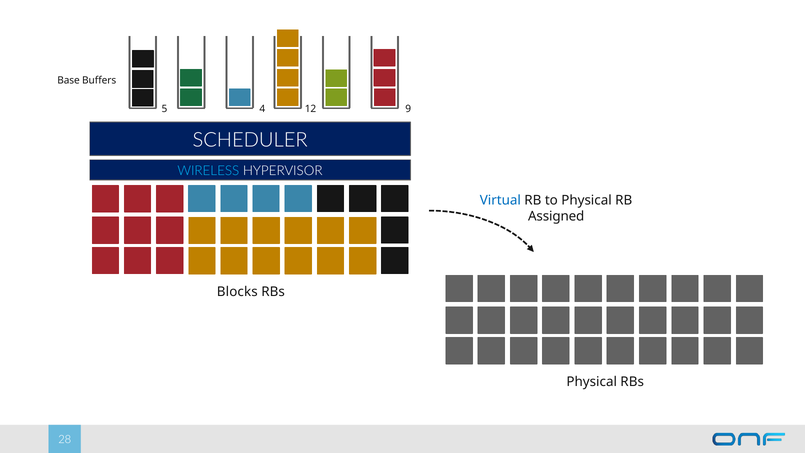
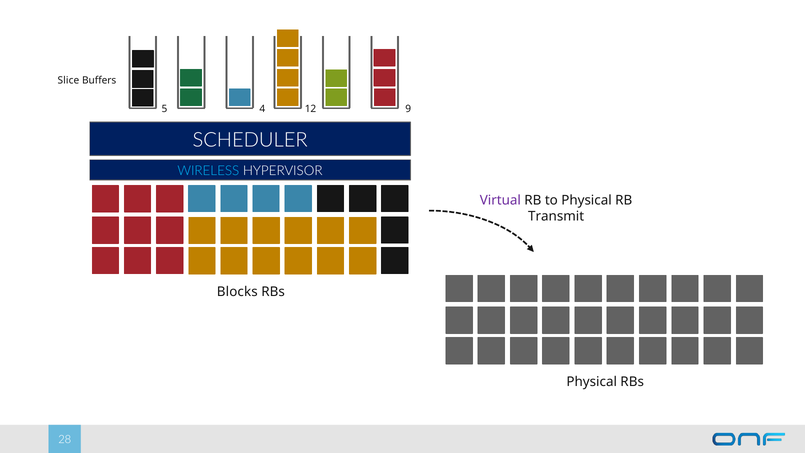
Base: Base -> Slice
Virtual colour: blue -> purple
Assigned: Assigned -> Transmit
